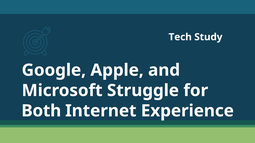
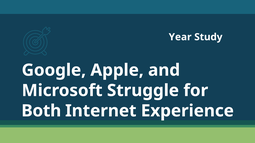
Tech: Tech -> Year
